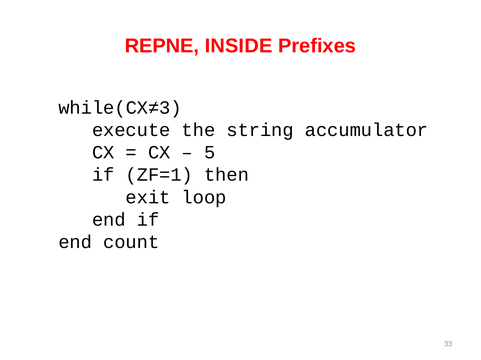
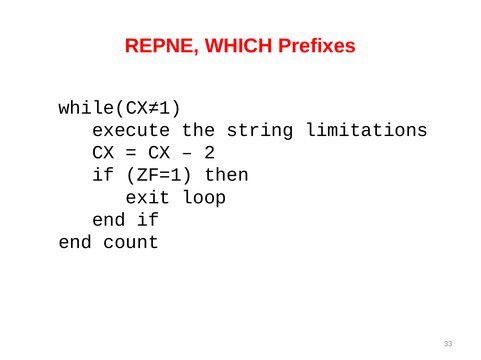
INSIDE: INSIDE -> WHICH
while(CX≠3: while(CX≠3 -> while(CX≠1
accumulator: accumulator -> limitations
5: 5 -> 2
